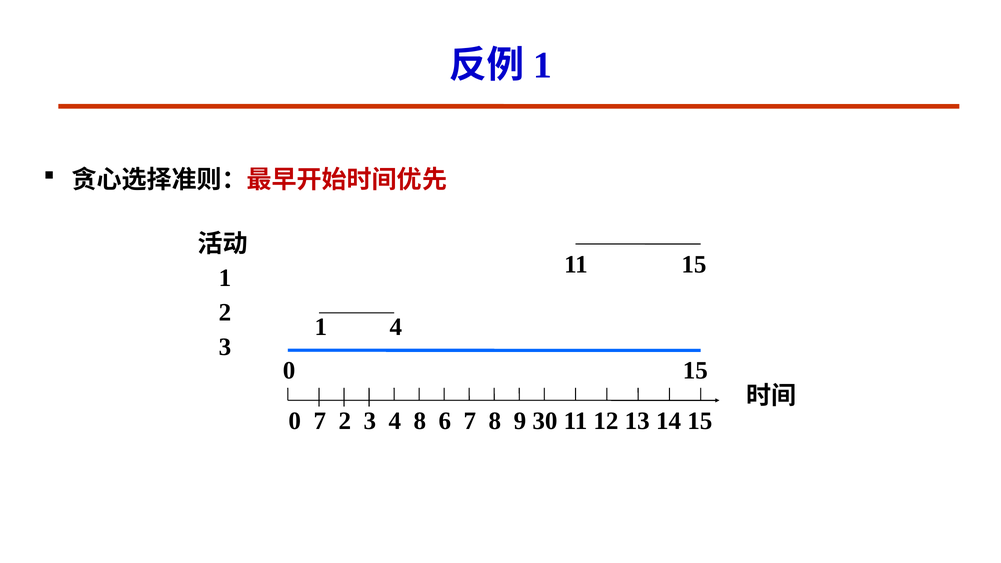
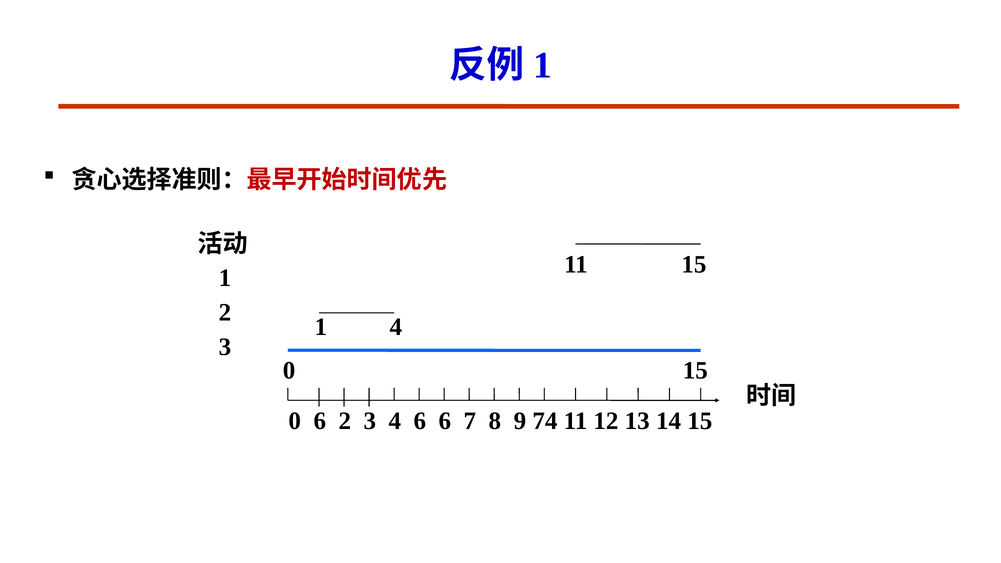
0 7: 7 -> 6
4 8: 8 -> 6
30: 30 -> 74
